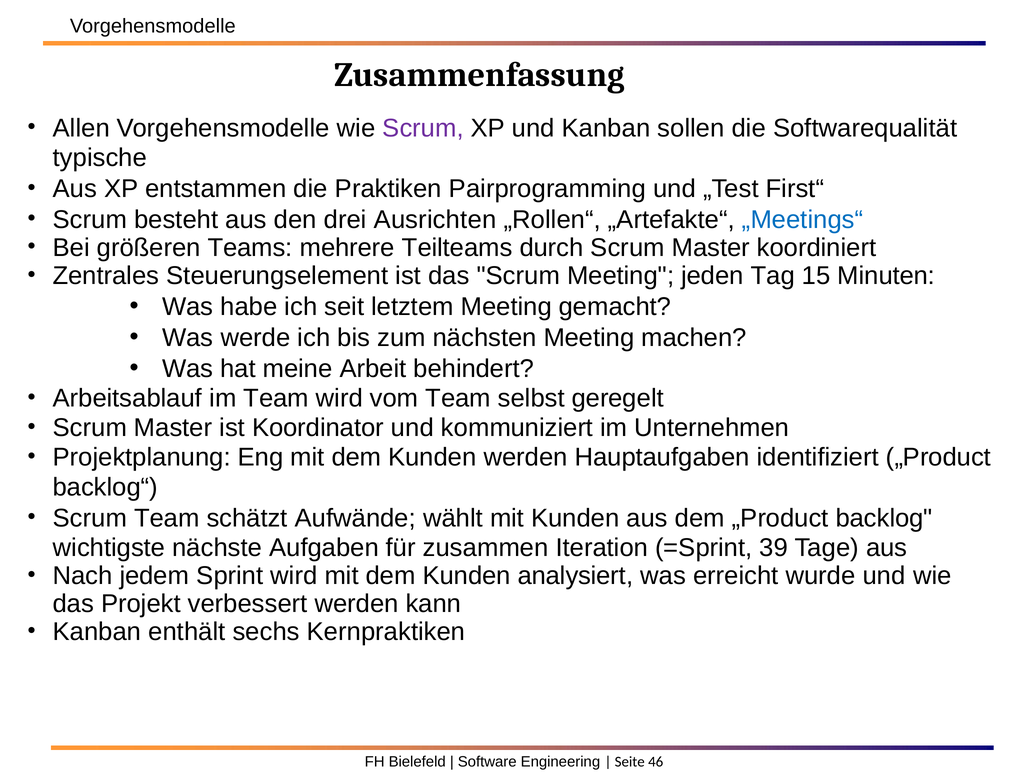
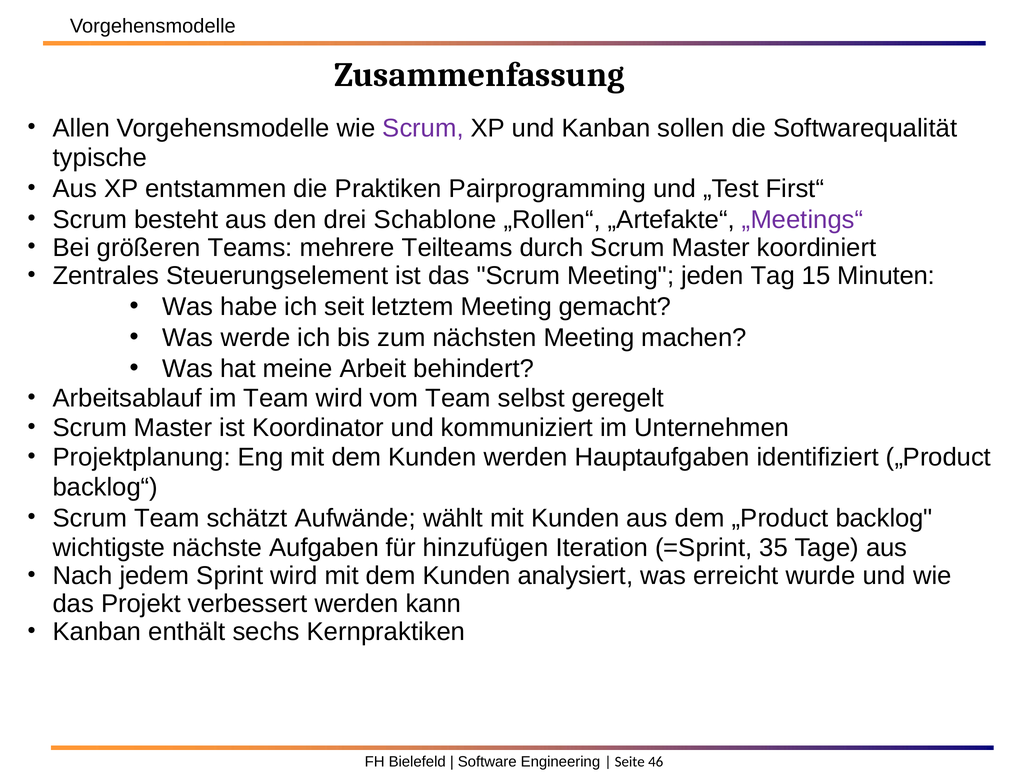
Ausrichten: Ausrichten -> Schablone
„Meetings“ colour: blue -> purple
zusammen: zusammen -> hinzufügen
39: 39 -> 35
